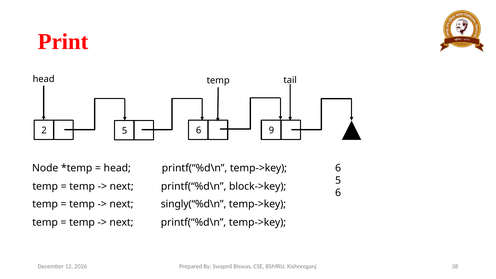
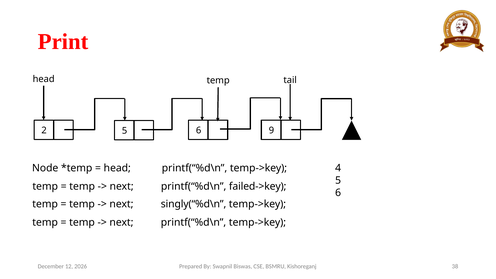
temp->key 6: 6 -> 4
block->key: block->key -> failed->key
